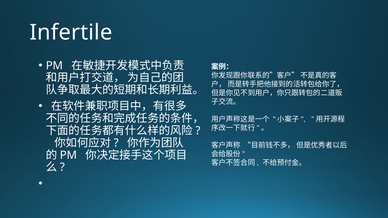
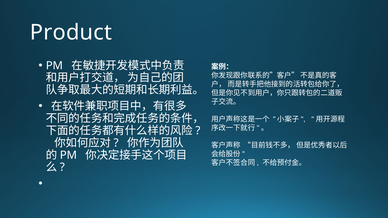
Infertile: Infertile -> Product
